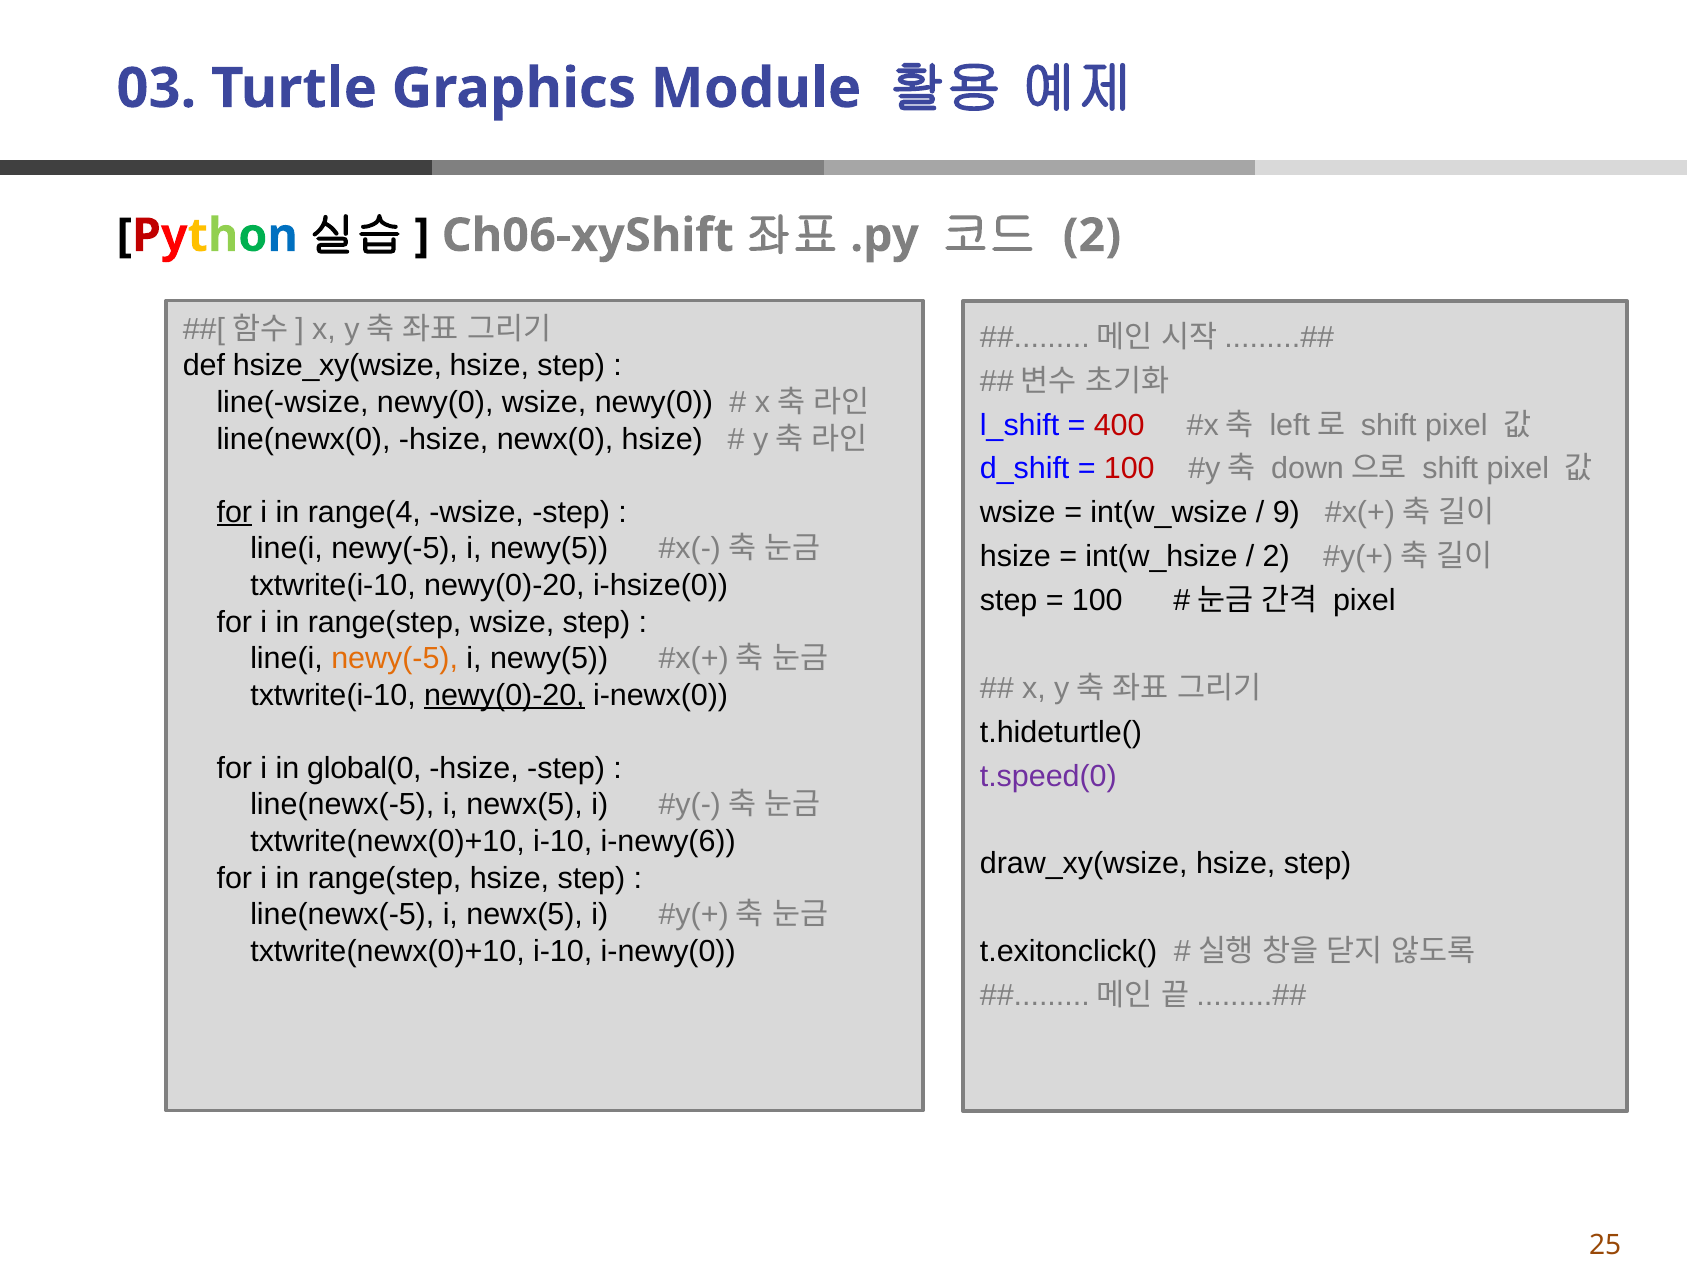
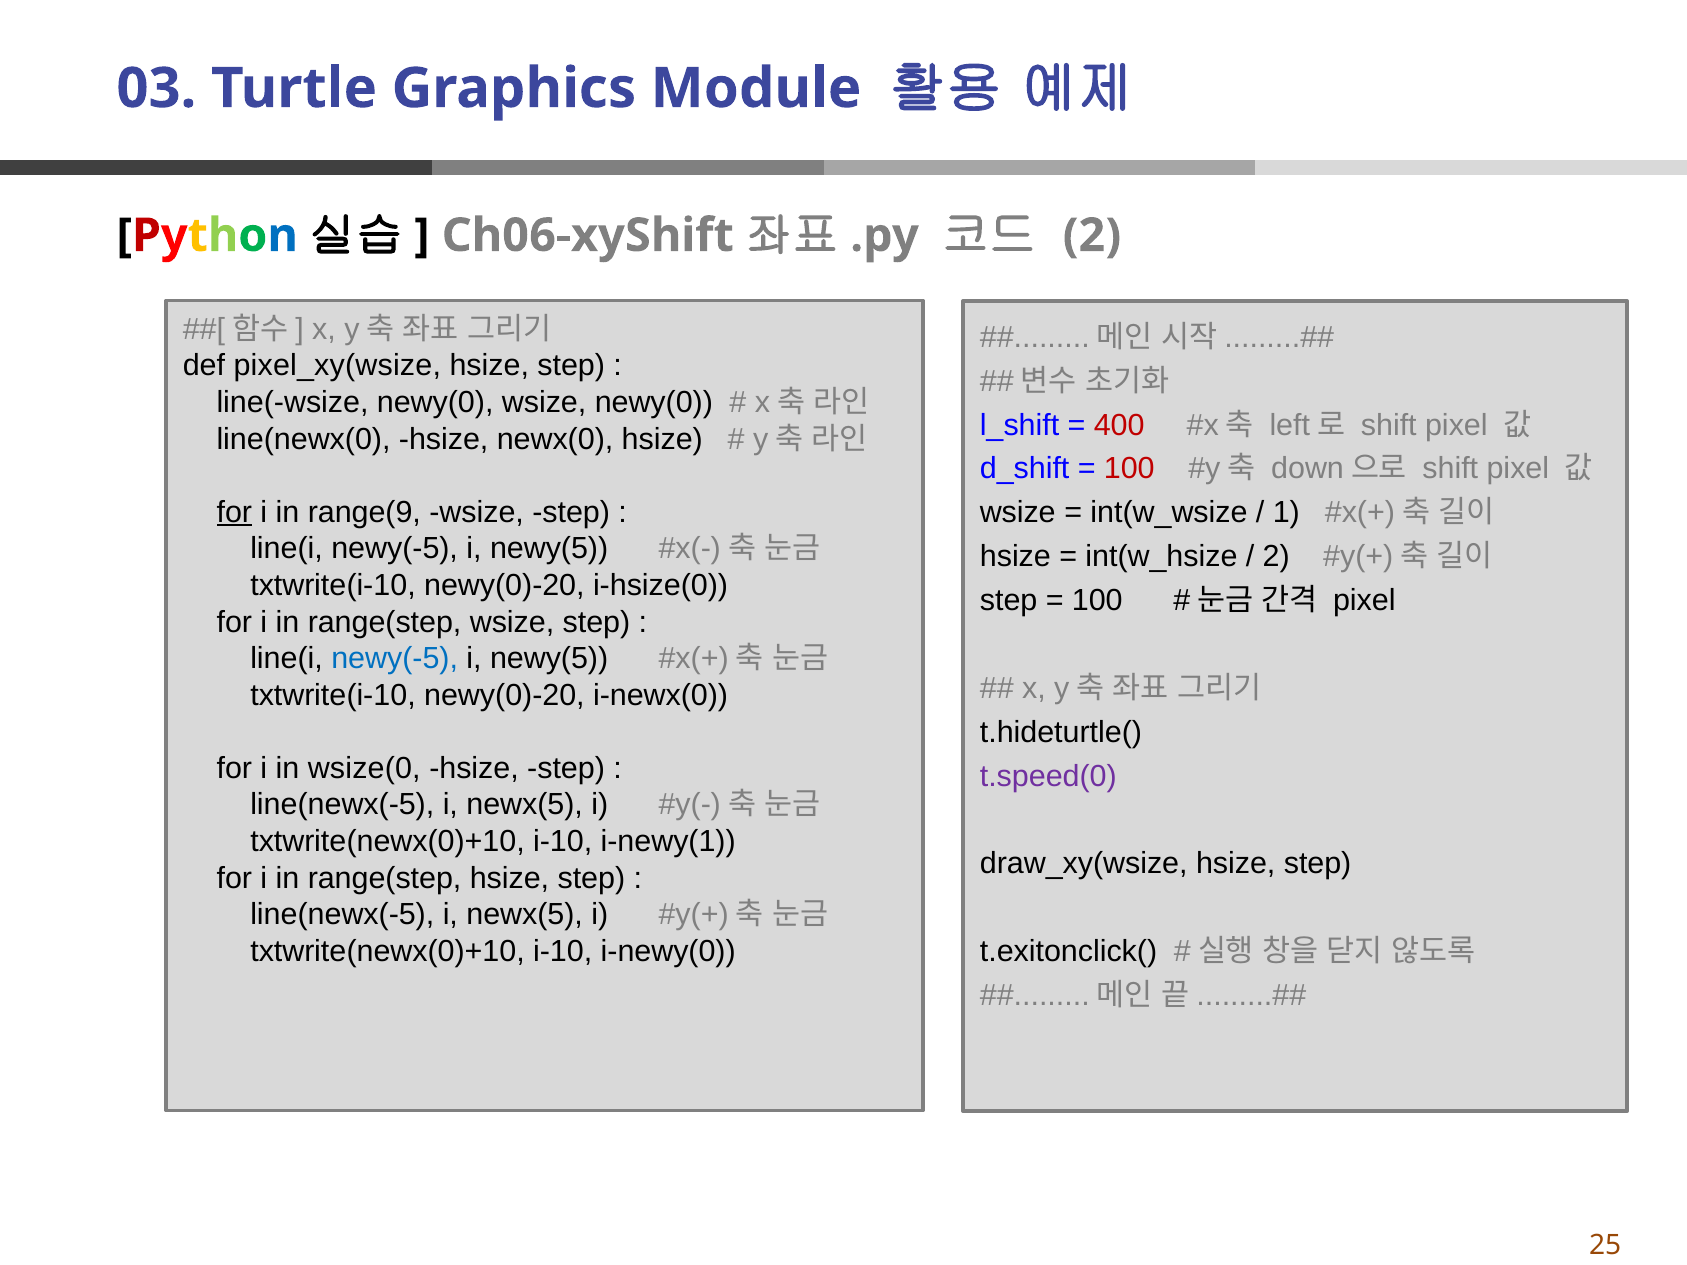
hsize_xy(wsize: hsize_xy(wsize -> pixel_xy(wsize
range(4: range(4 -> range(9
9: 9 -> 1
newy(-5 at (395, 659) colour: orange -> blue
newy(0)-20 at (504, 695) underline: present -> none
global(0: global(0 -> wsize(0
i-newy(6: i-newy(6 -> i-newy(1
